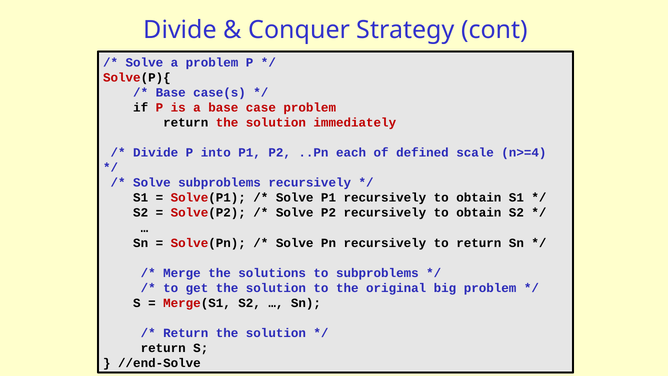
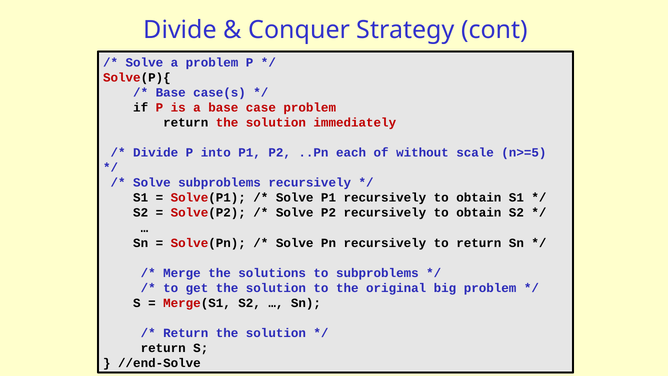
defined: defined -> without
n>=4: n>=4 -> n>=5
